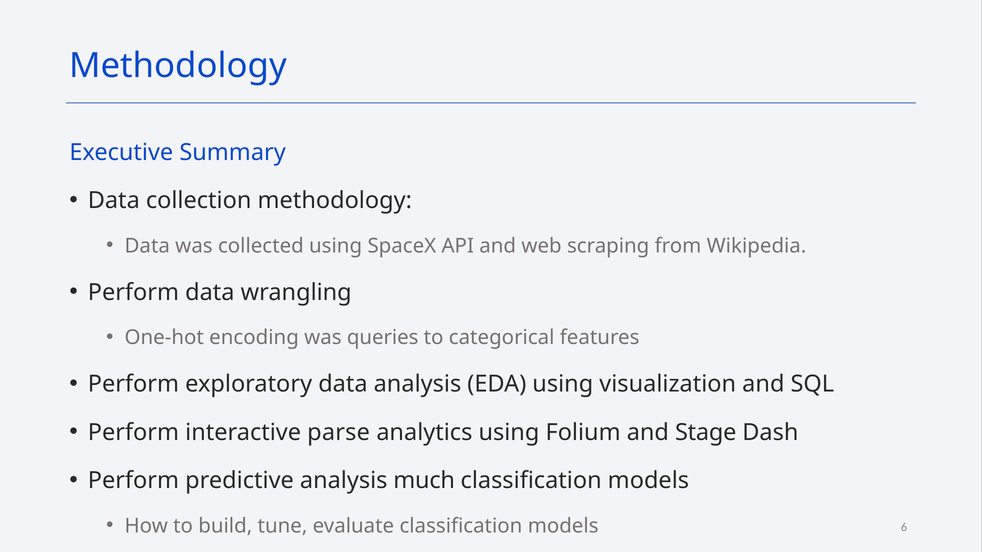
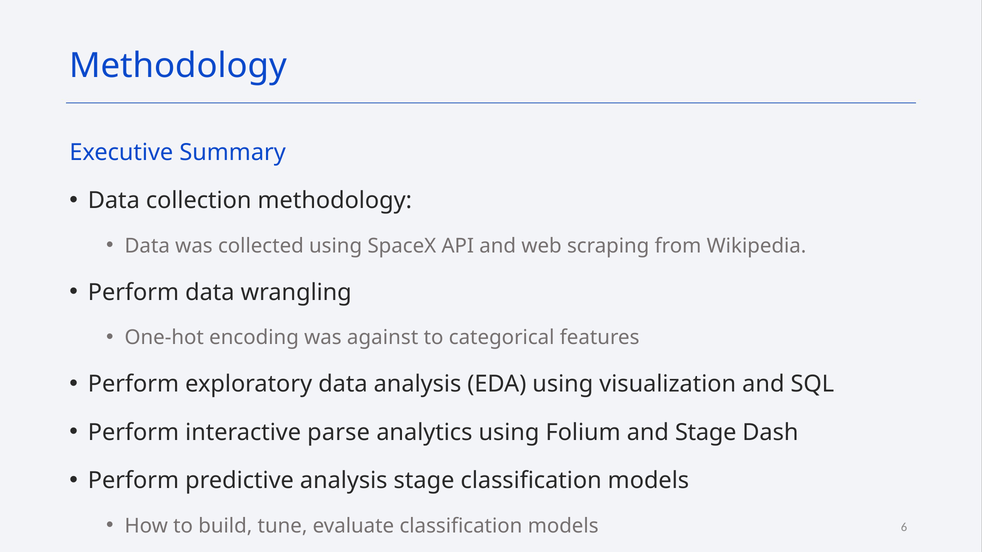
queries: queries -> against
analysis much: much -> stage
